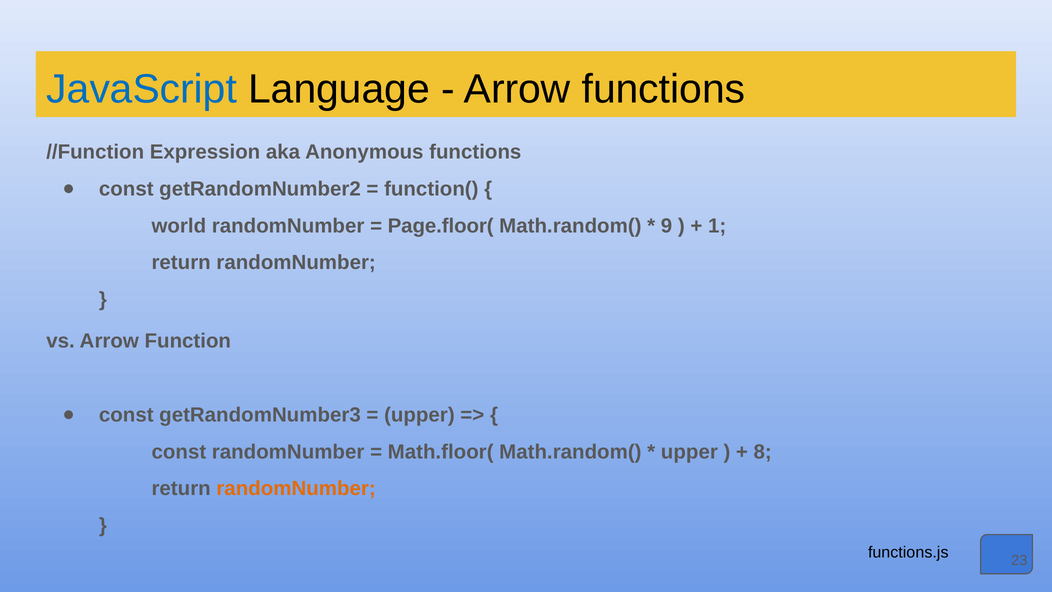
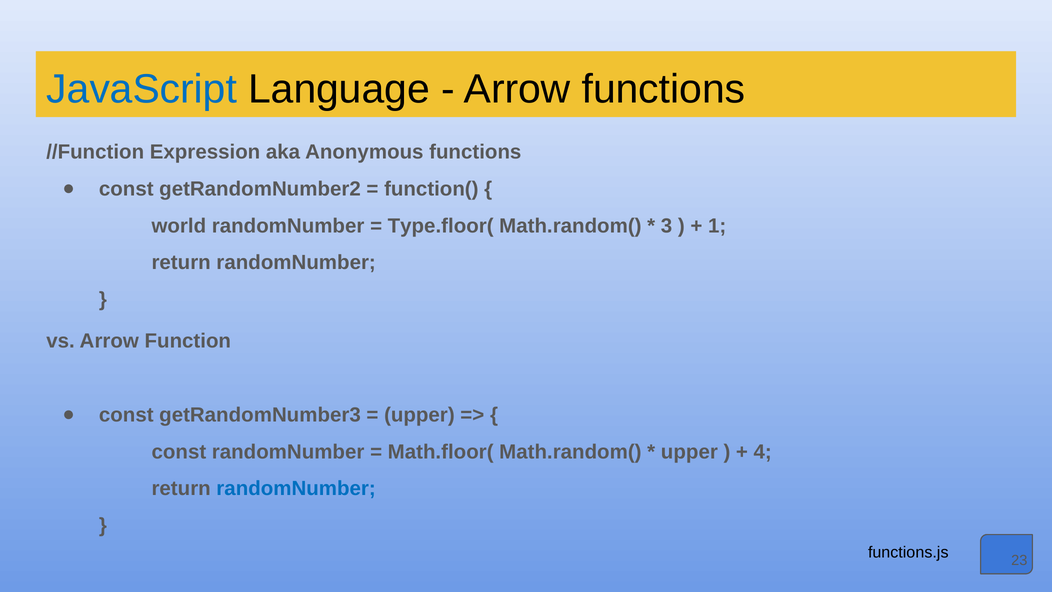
Page.floor(: Page.floor( -> Type.floor(
9: 9 -> 3
8: 8 -> 4
randomNumber at (296, 488) colour: orange -> blue
